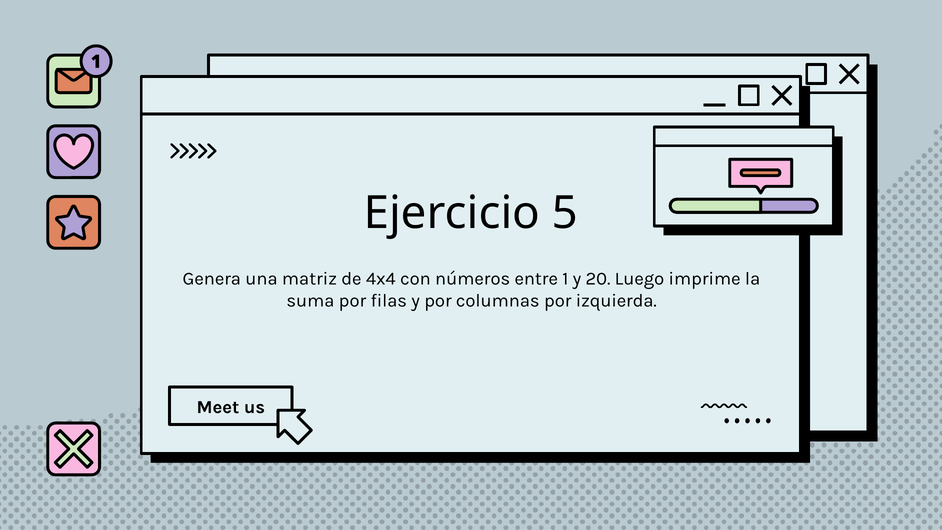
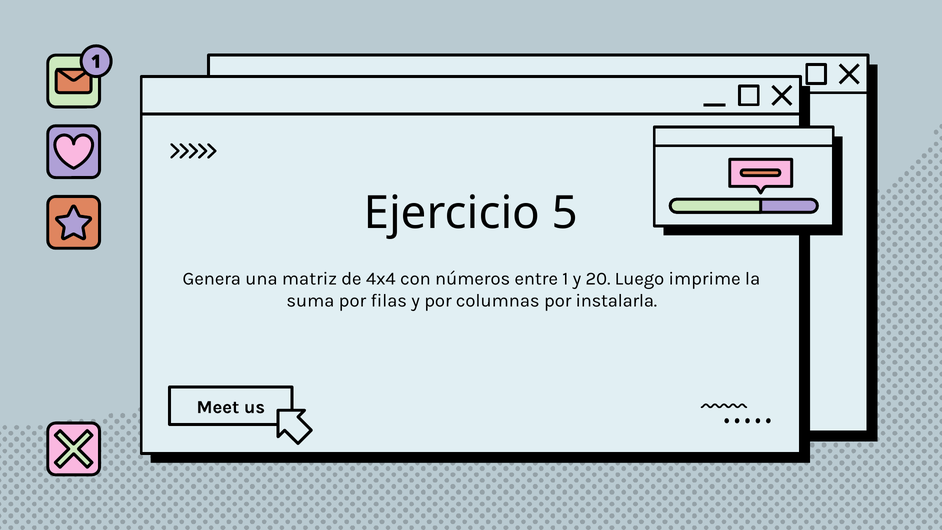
izquierda: izquierda -> instalarla
